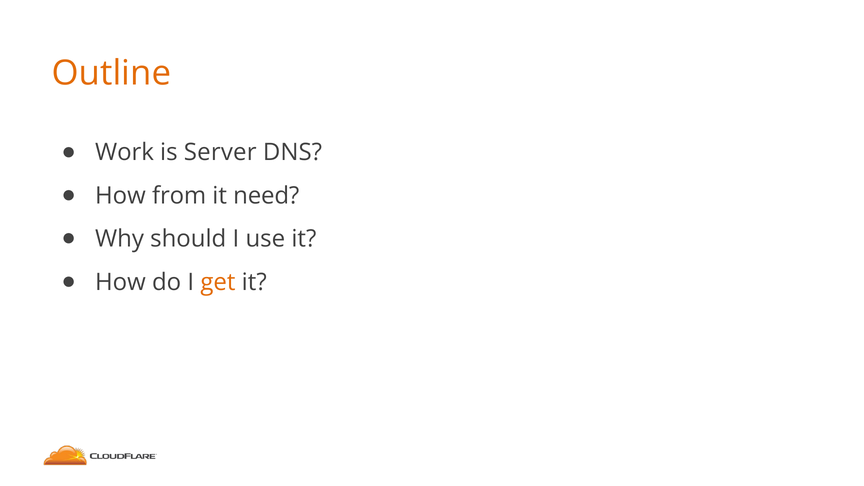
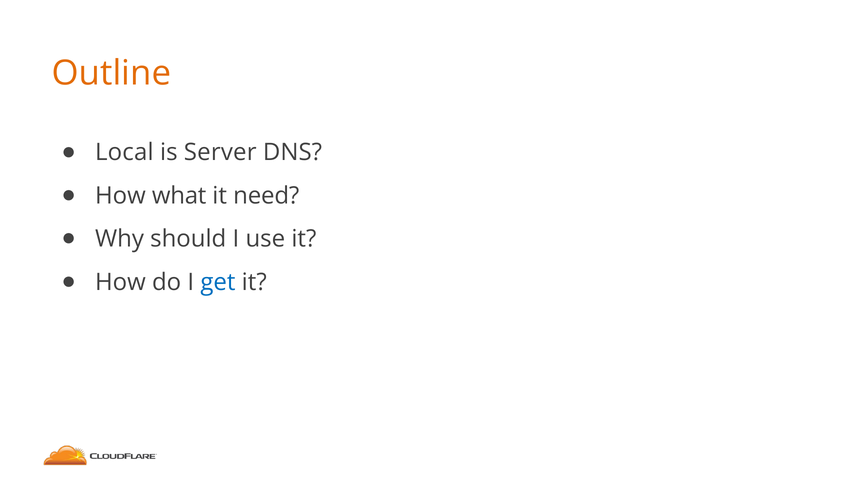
Work: Work -> Local
from: from -> what
get colour: orange -> blue
